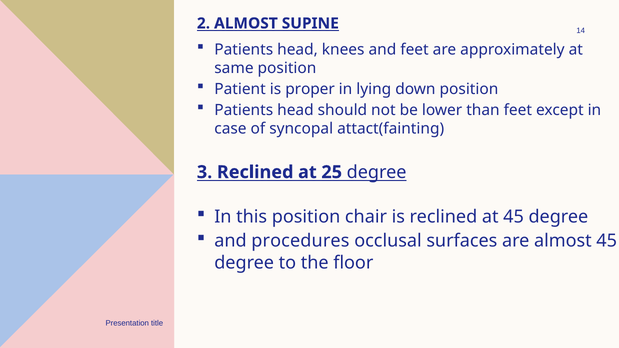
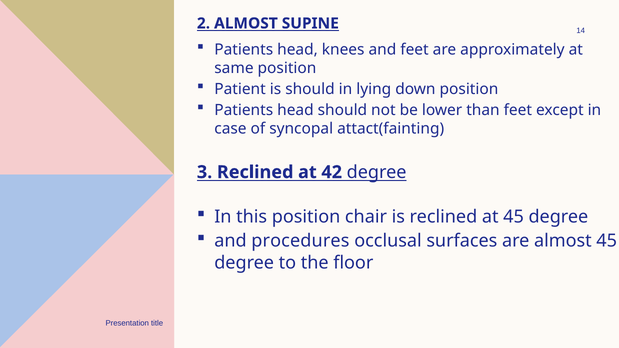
is proper: proper -> should
25: 25 -> 42
